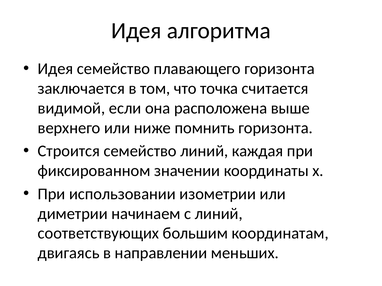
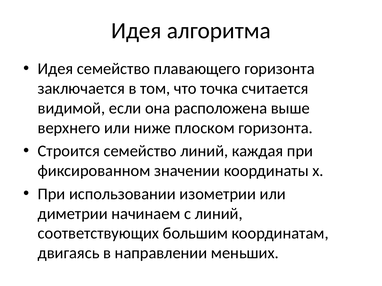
помнить: помнить -> плоском
